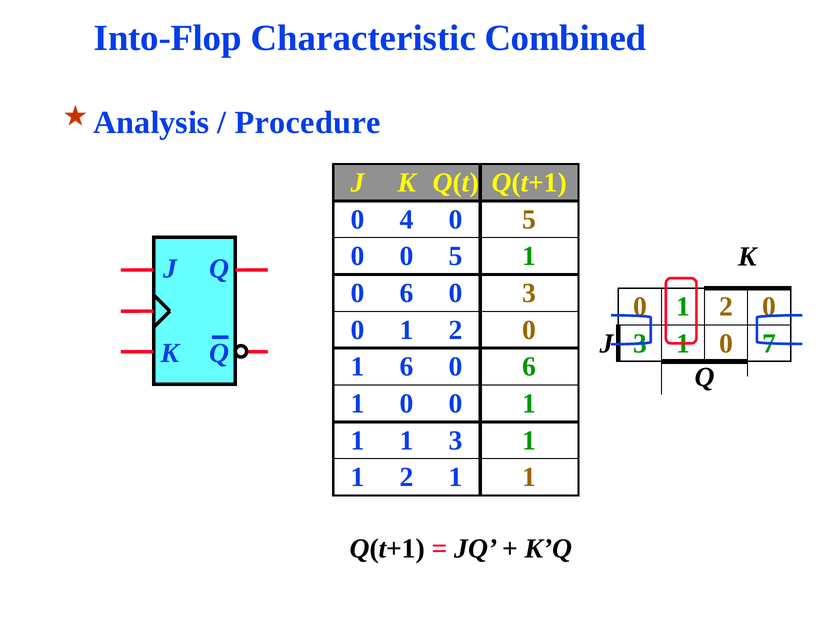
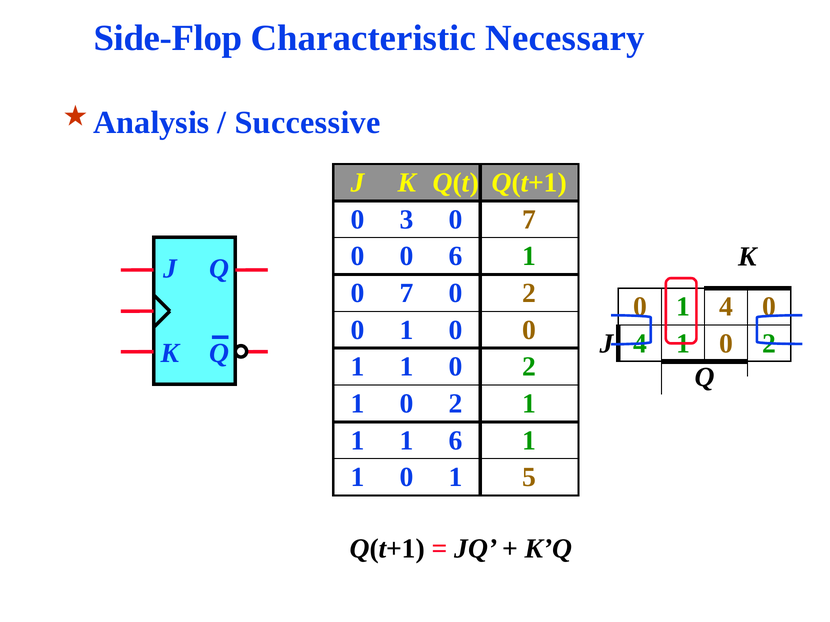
Into-Flop: Into-Flop -> Side-Flop
Combined: Combined -> Necessary
Procedure: Procedure -> Successive
4: 4 -> 3
5 at (529, 220): 5 -> 7
0 0 5: 5 -> 6
6 at (407, 293): 6 -> 7
3 at (529, 293): 3 -> 2
2 at (726, 307): 2 -> 4
2 at (456, 330): 2 -> 0
J 3: 3 -> 4
7 at (769, 344): 7 -> 2
6 at (407, 367): 6 -> 1
6 at (529, 367): 6 -> 2
0 at (456, 404): 0 -> 2
1 3: 3 -> 6
2 at (407, 478): 2 -> 0
1 at (529, 478): 1 -> 5
